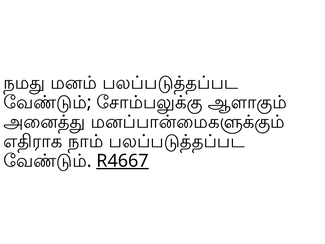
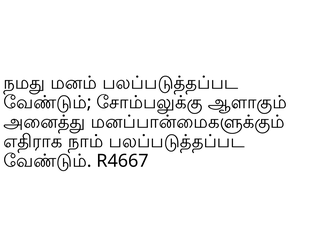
R4667 underline: present -> none
